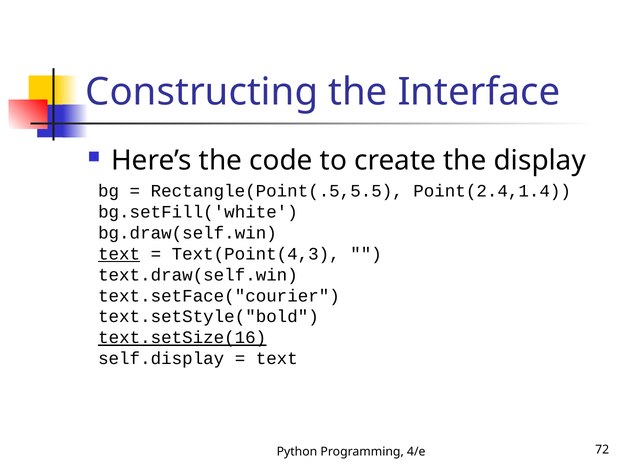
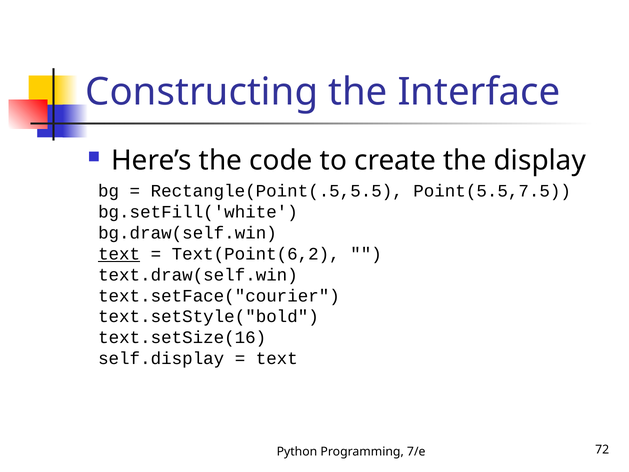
Point(2.4,1.4: Point(2.4,1.4 -> Point(5.5,7.5
Text(Point(4,3: Text(Point(4,3 -> Text(Point(6,2
text.setSize(16 underline: present -> none
4/e: 4/e -> 7/e
